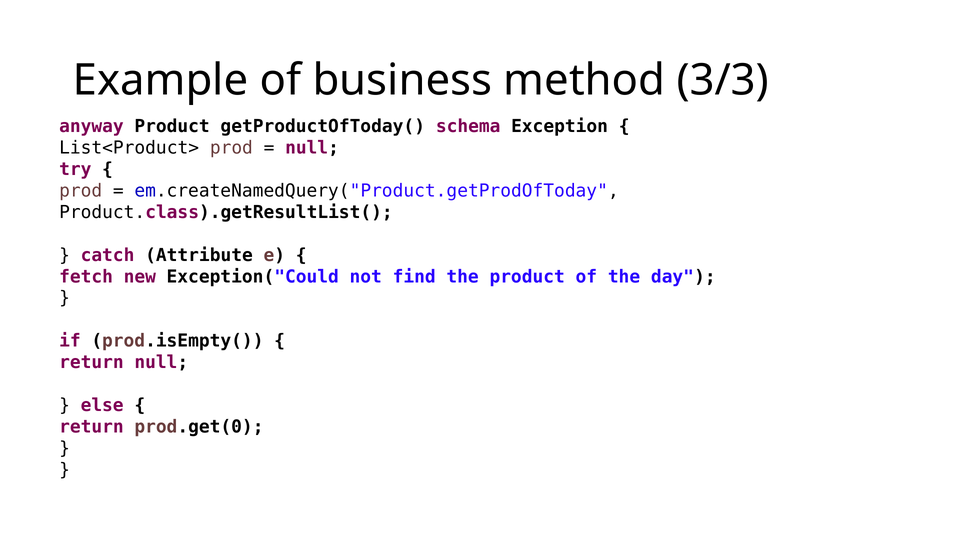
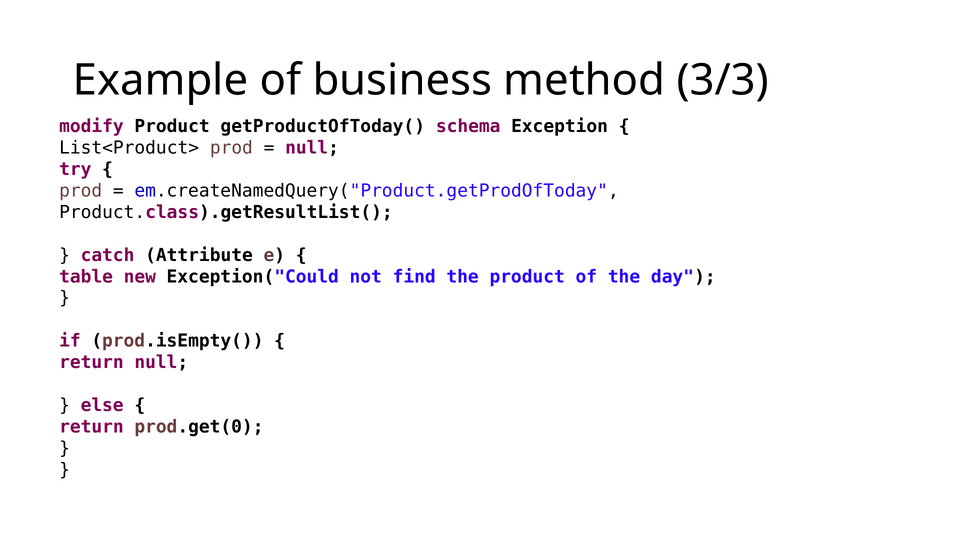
anyway: anyway -> modify
fetch: fetch -> table
